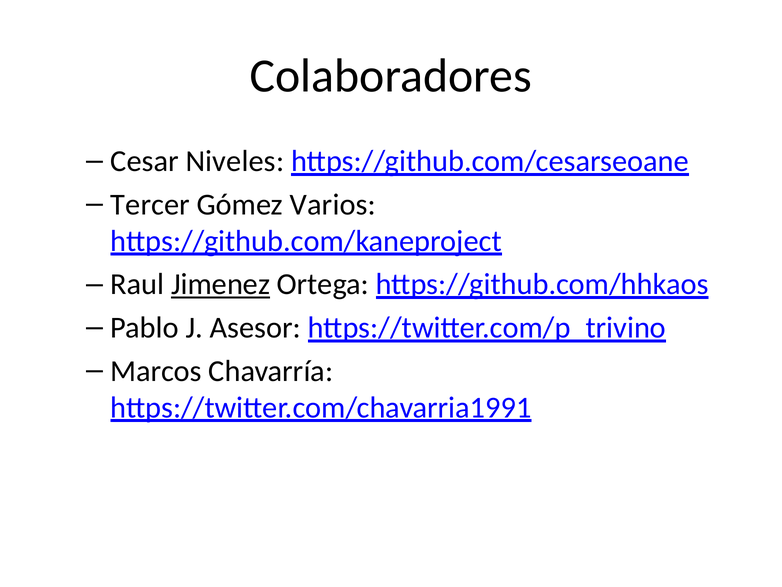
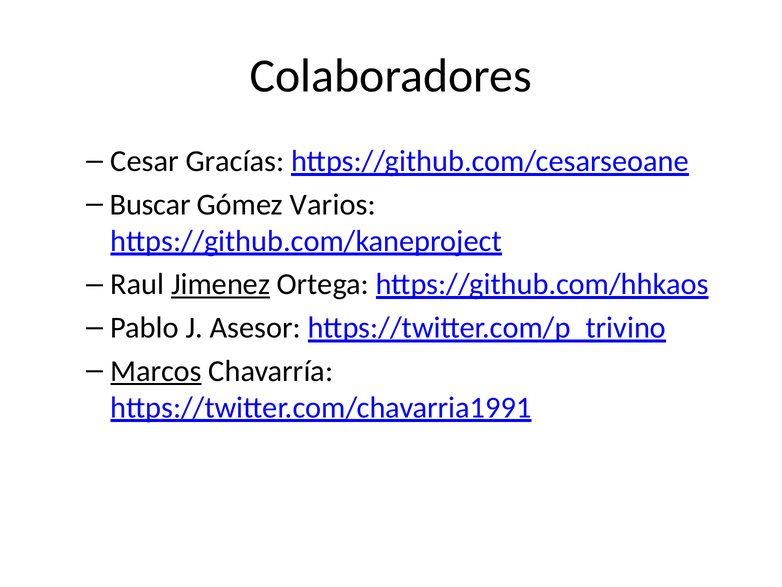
Niveles: Niveles -> Gracías
Tercer: Tercer -> Buscar
Marcos underline: none -> present
